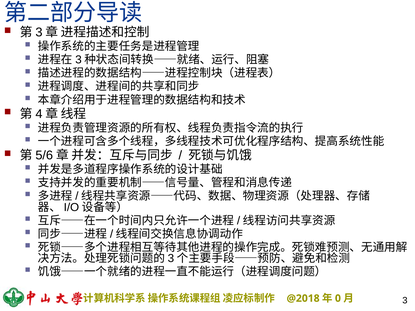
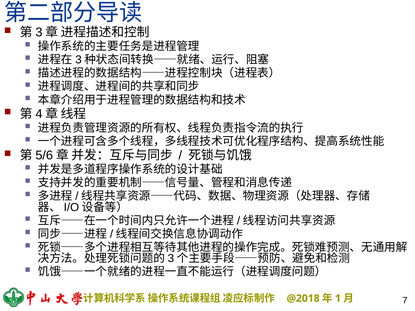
0: 0 -> 1
3: 3 -> 7
